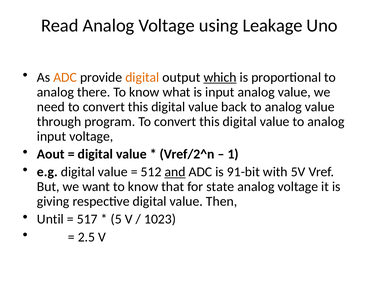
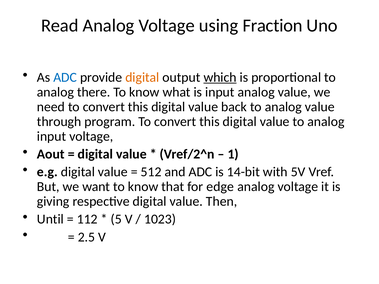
Leakage: Leakage -> Fraction
ADC at (65, 77) colour: orange -> blue
and underline: present -> none
91-bit: 91-bit -> 14-bit
state: state -> edge
517: 517 -> 112
